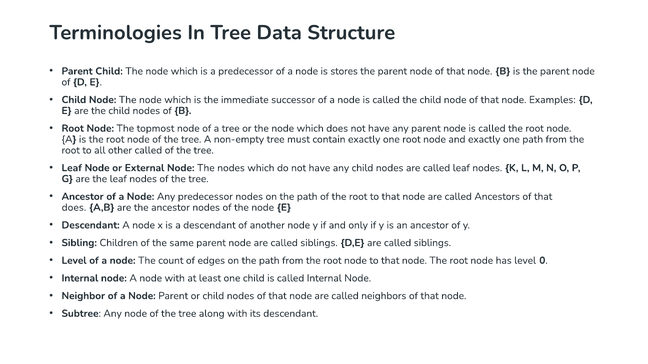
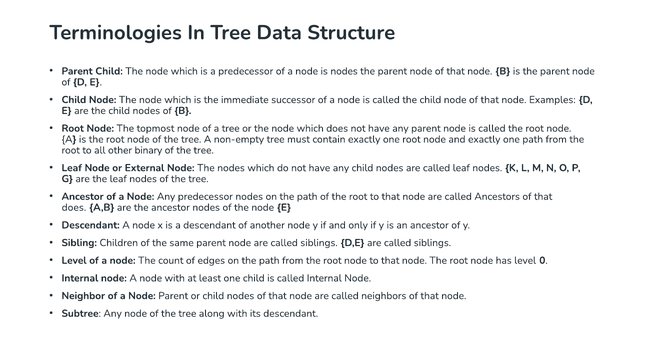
is stores: stores -> nodes
other called: called -> binary
